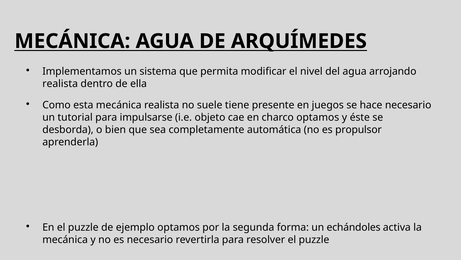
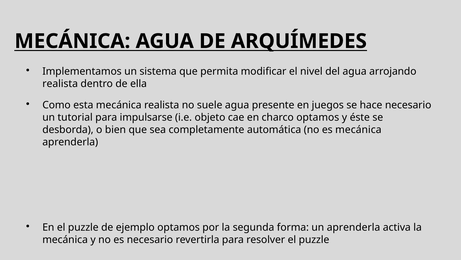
suele tiene: tiene -> agua
es propulsor: propulsor -> mecánica
un echándoles: echándoles -> aprenderla
